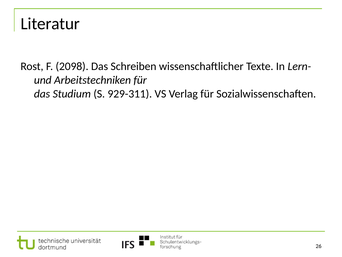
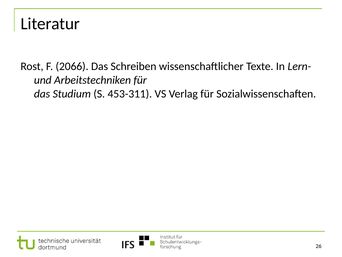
2098: 2098 -> 2066
929-311: 929-311 -> 453-311
